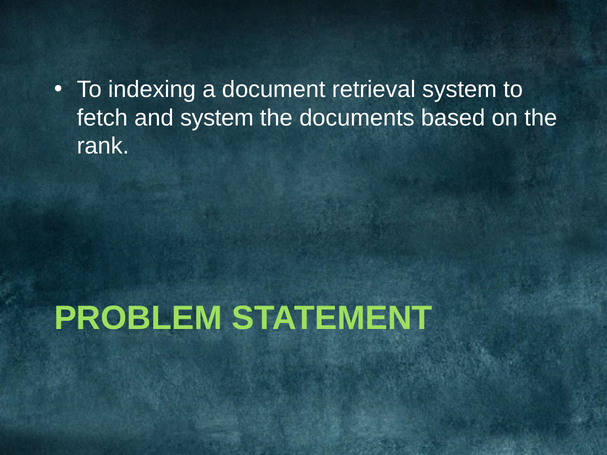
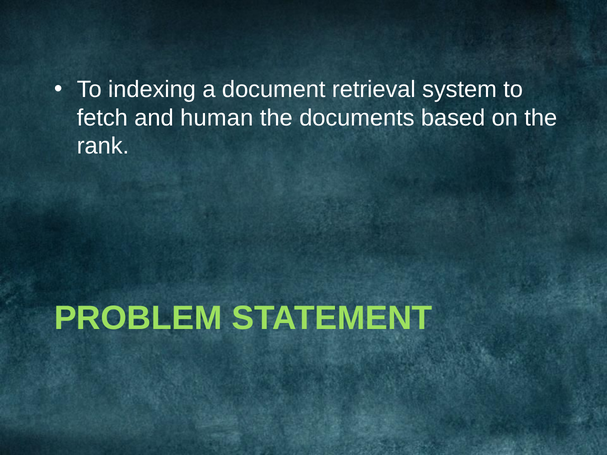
and system: system -> human
